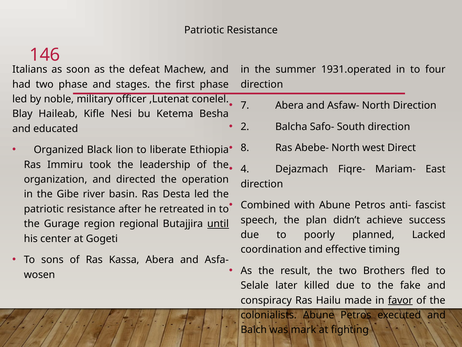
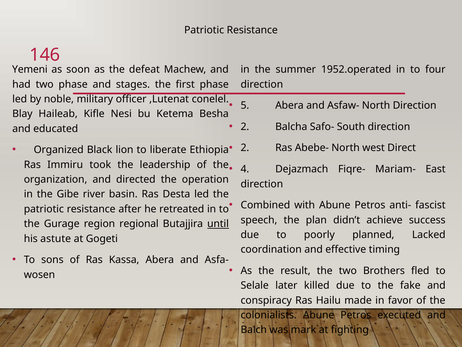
Italians: Italians -> Yemeni
1931.operated: 1931.operated -> 1952.operated
7: 7 -> 5
8 at (245, 148): 8 -> 2
center: center -> astute
favor underline: present -> none
